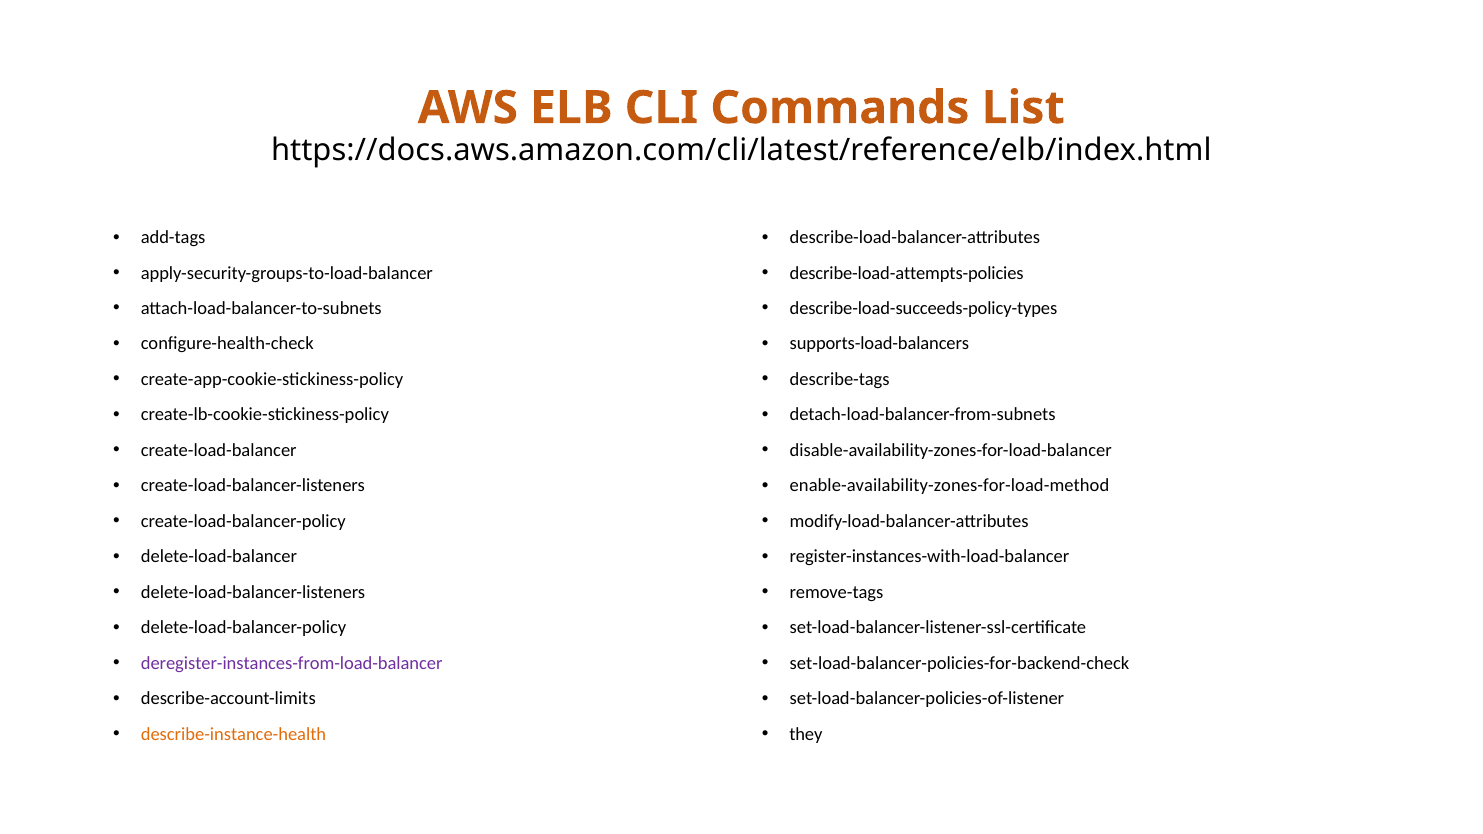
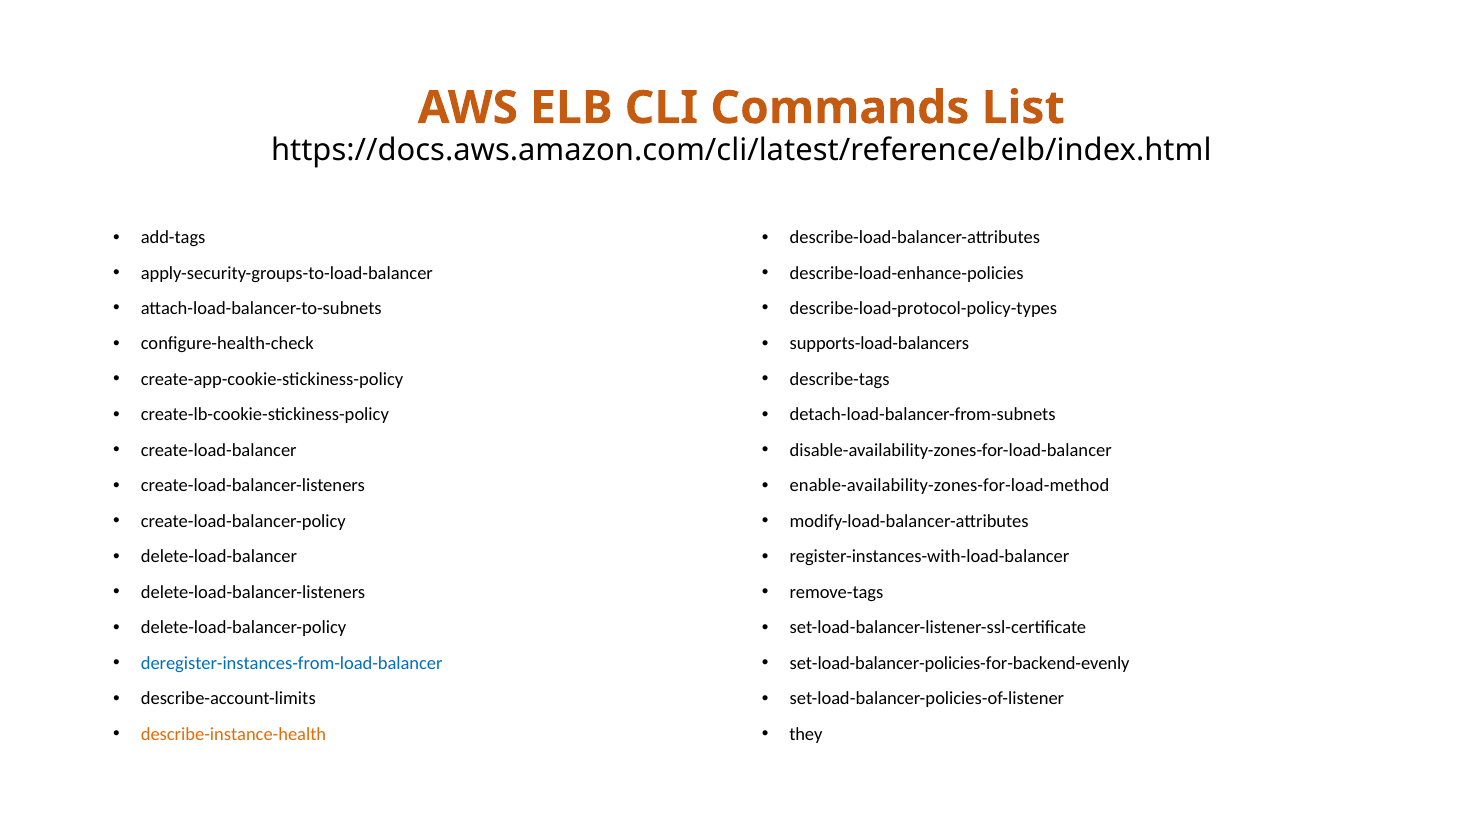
describe-load-attempts-policies: describe-load-attempts-policies -> describe-load-enhance-policies
describe-load-succeeds-policy-types: describe-load-succeeds-policy-types -> describe-load-protocol-policy-types
deregister-instances-from-load-balancer colour: purple -> blue
set-load-balancer-policies-for-backend-check: set-load-balancer-policies-for-backend-check -> set-load-balancer-policies-for-backend-evenly
